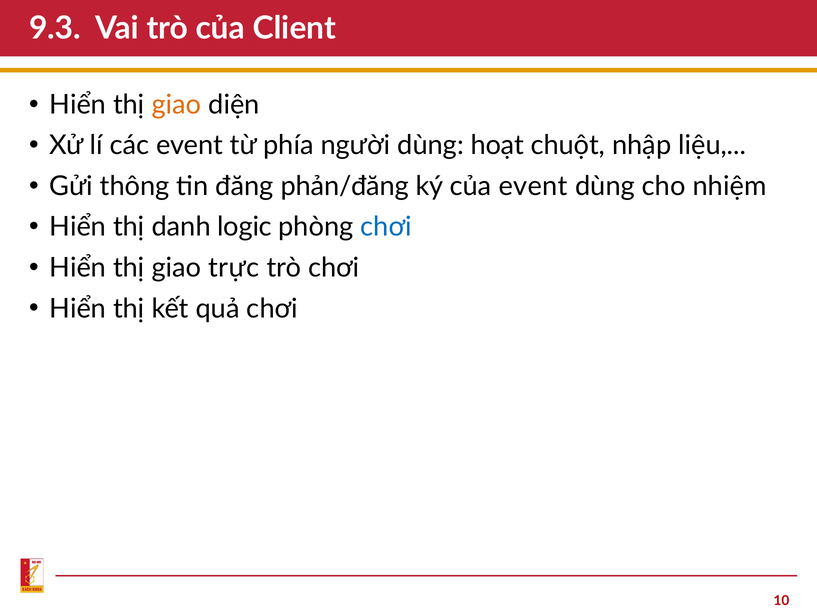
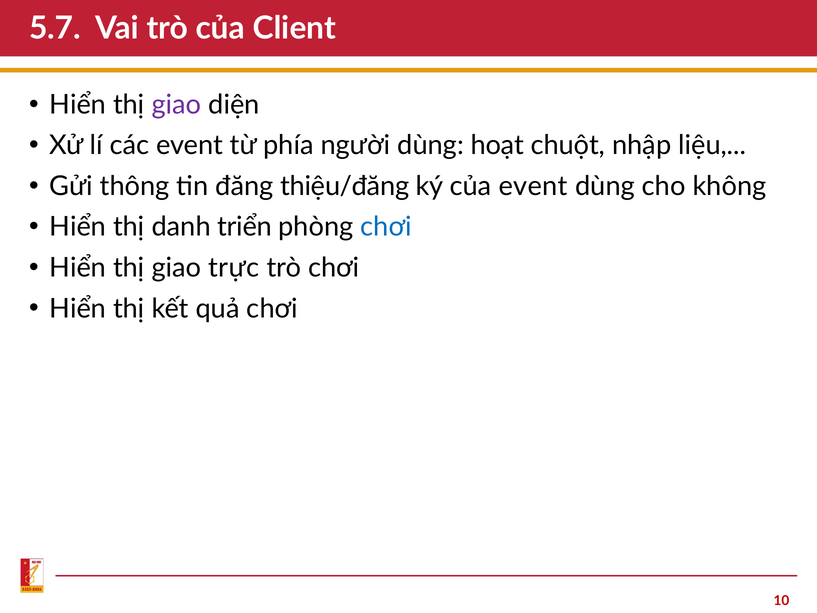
9.3: 9.3 -> 5.7
giao at (176, 105) colour: orange -> purple
phản/đăng: phản/đăng -> thiệu/đăng
nhiệm: nhiệm -> không
logic: logic -> triển
